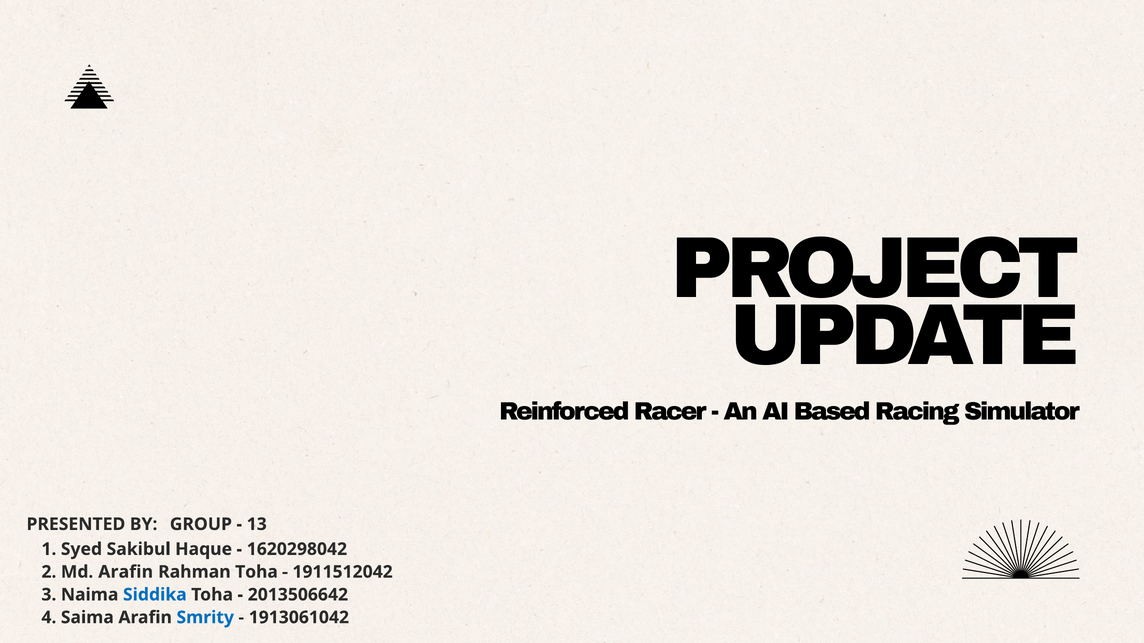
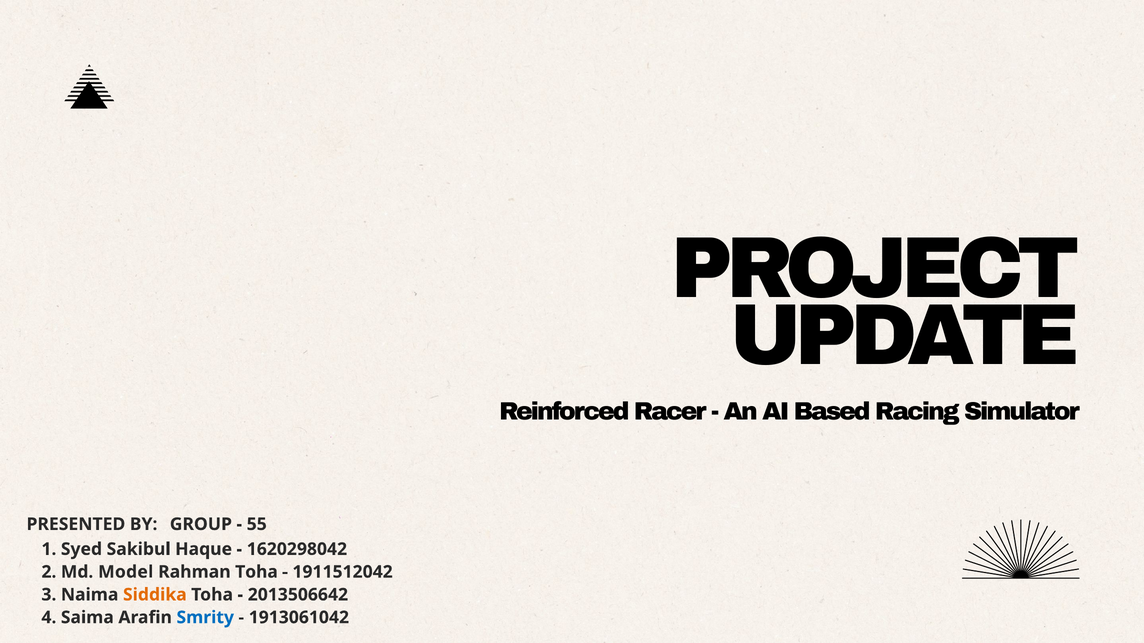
13: 13 -> 55
Md Arafin: Arafin -> Model
Siddika colour: blue -> orange
